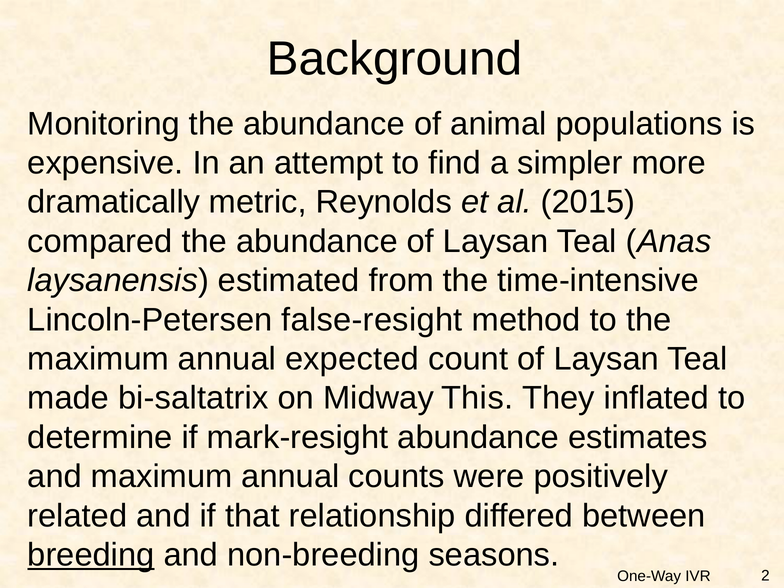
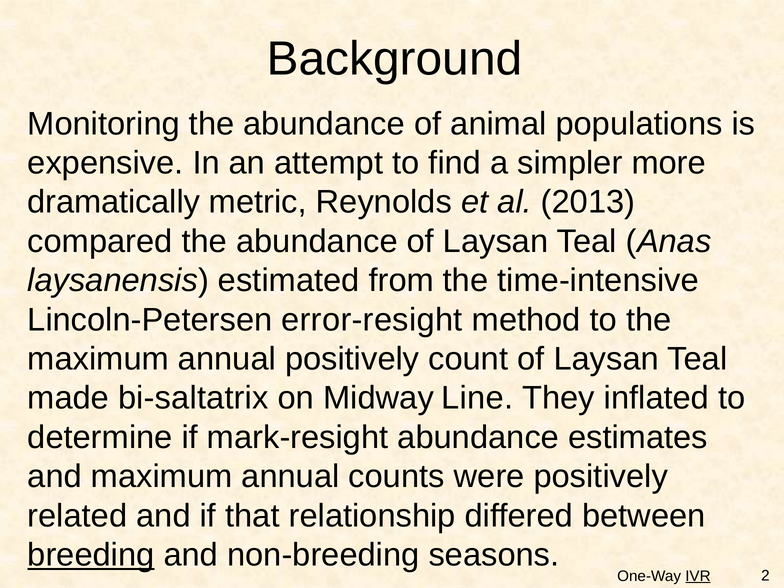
2015: 2015 -> 2013
false-resight: false-resight -> error-resight
annual expected: expected -> positively
This: This -> Line
IVR underline: none -> present
